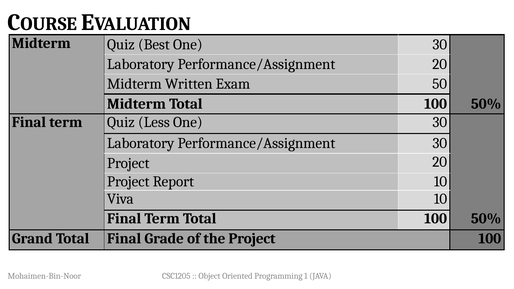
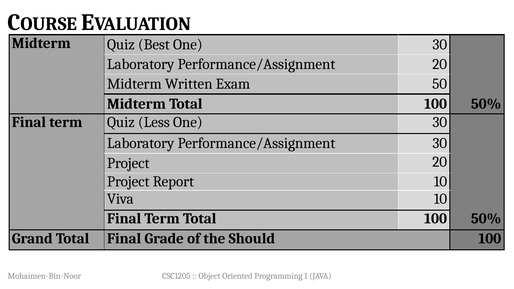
the Project: Project -> Should
